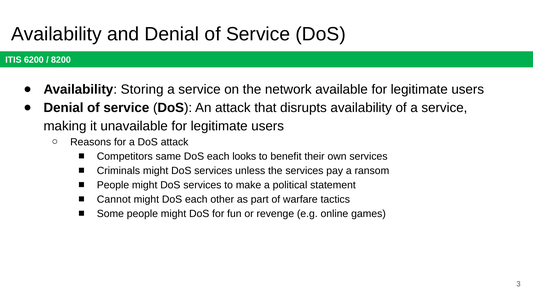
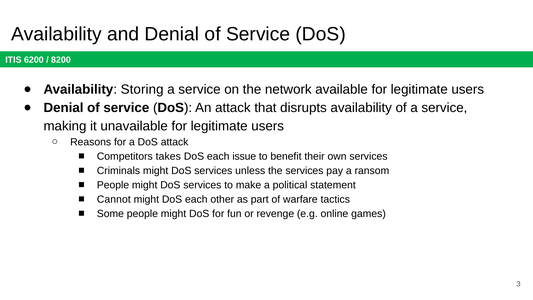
same: same -> takes
looks: looks -> issue
